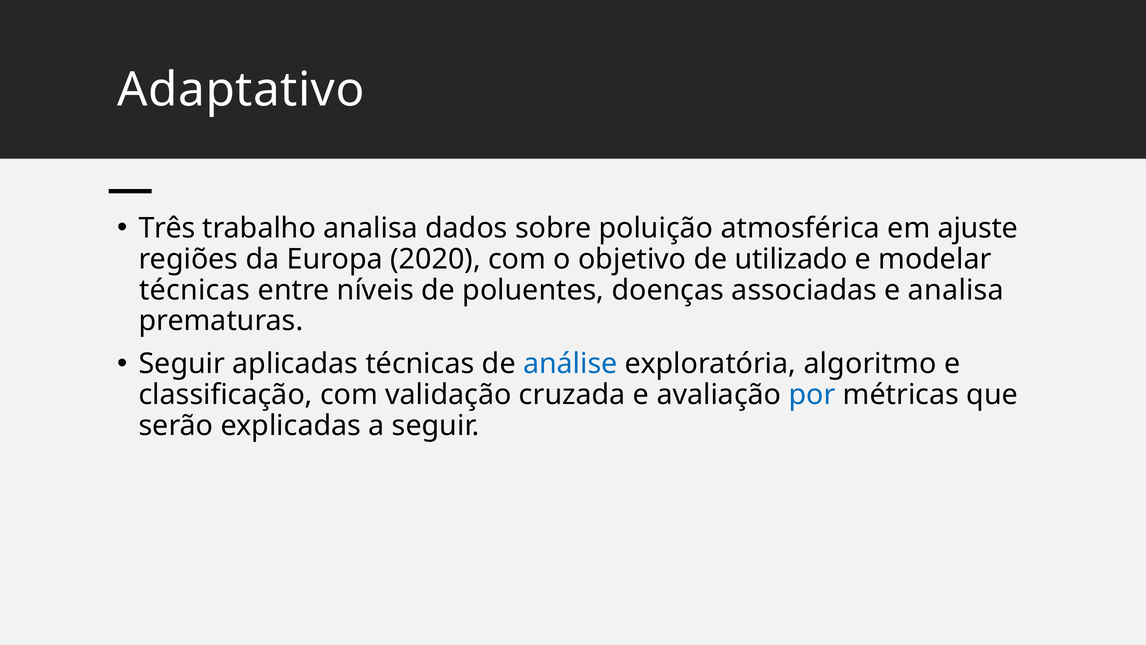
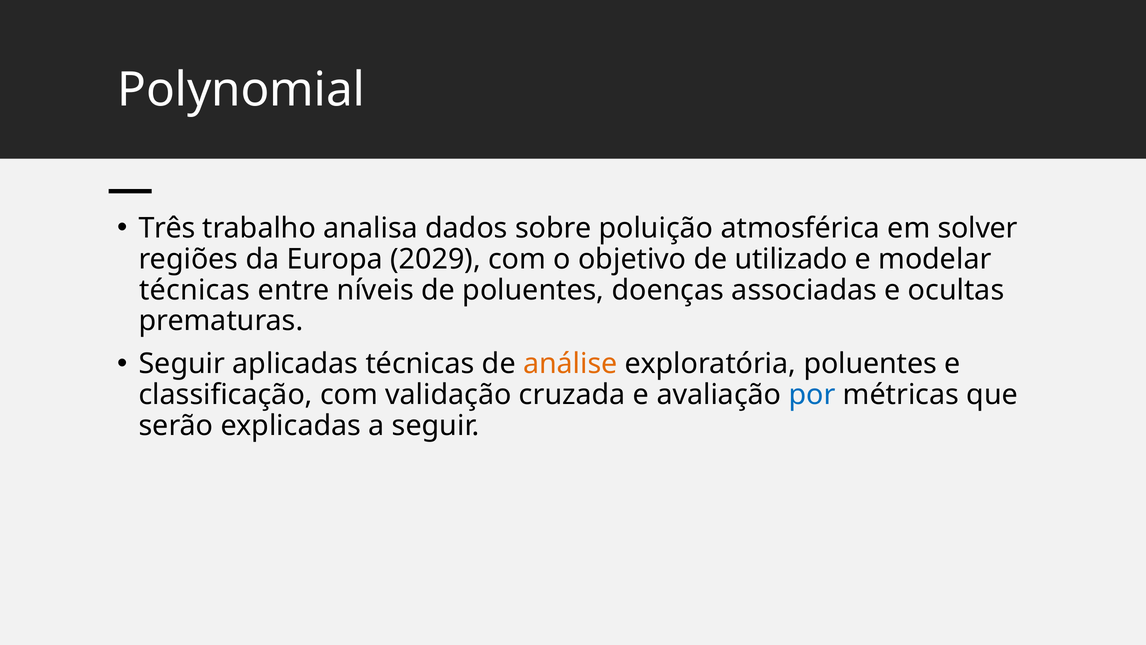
Adaptativo: Adaptativo -> Polynomial
ajuste: ajuste -> solver
2020: 2020 -> 2029
e analisa: analisa -> ocultas
análise colour: blue -> orange
exploratória algoritmo: algoritmo -> poluentes
